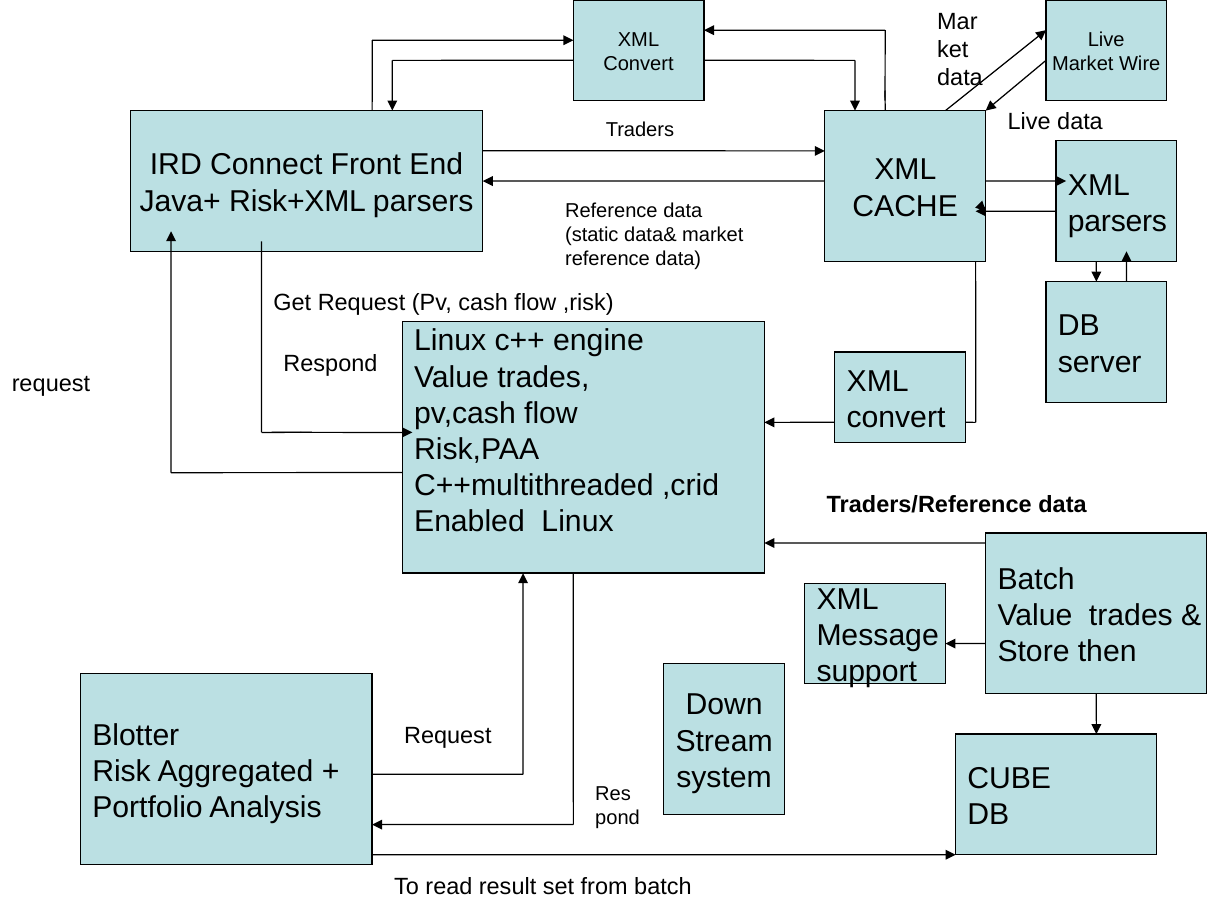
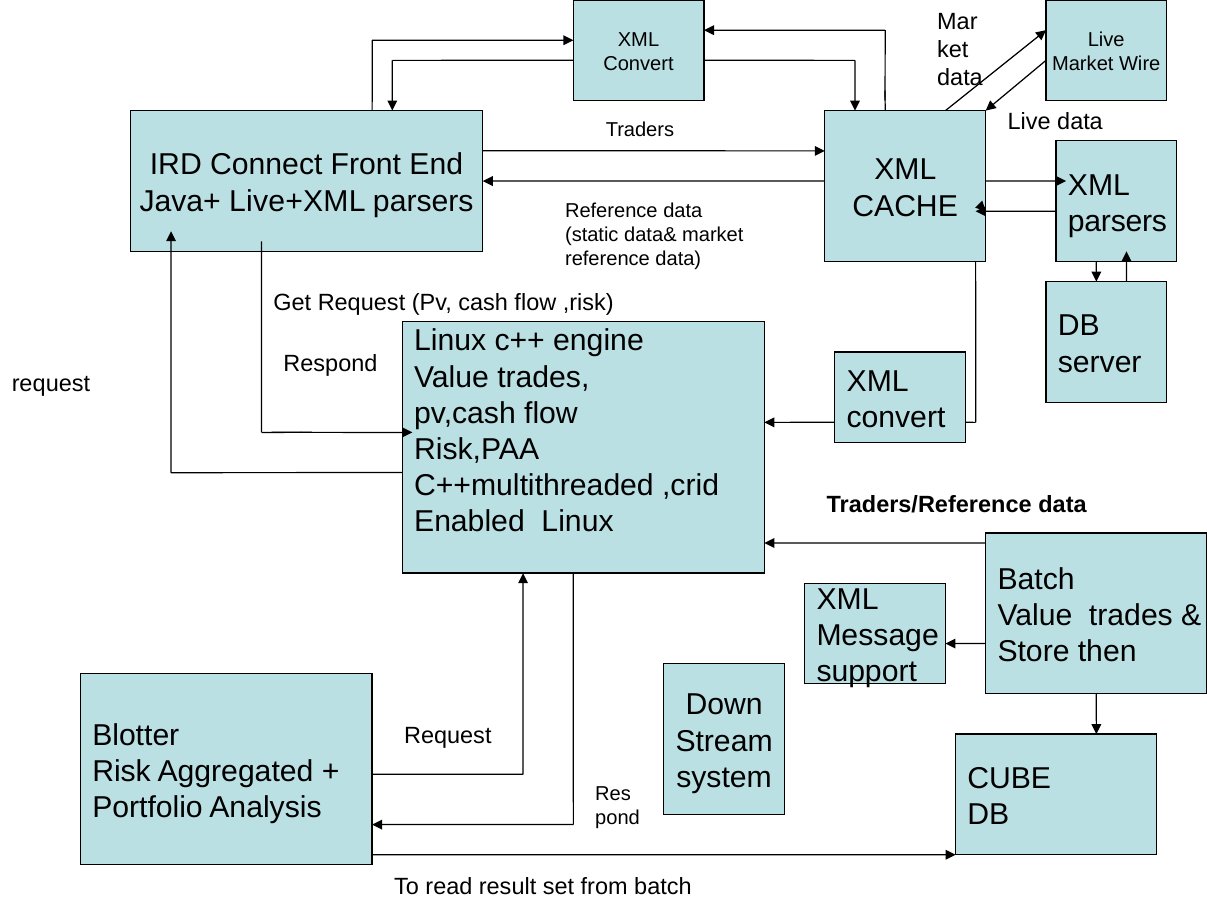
Risk+XML: Risk+XML -> Live+XML
